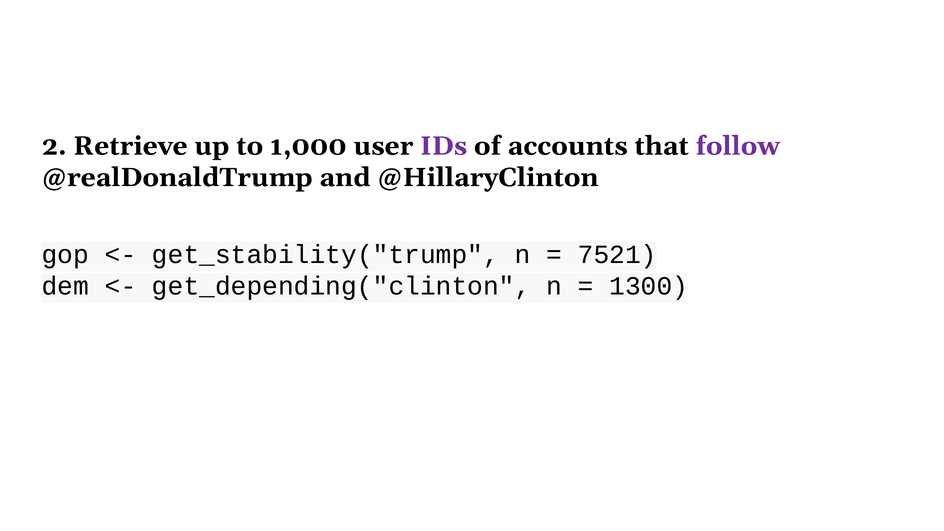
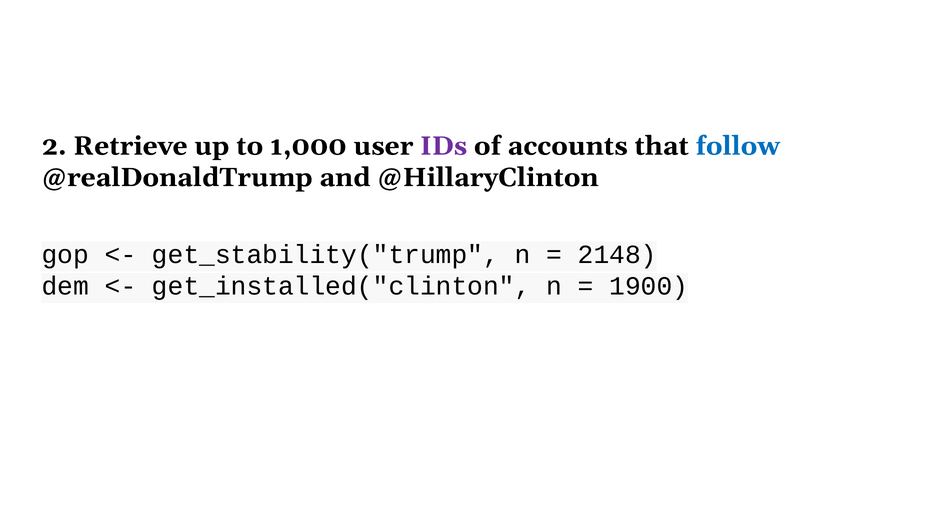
follow colour: purple -> blue
7521: 7521 -> 2148
get_depending("clinton: get_depending("clinton -> get_installed("clinton
1300: 1300 -> 1900
